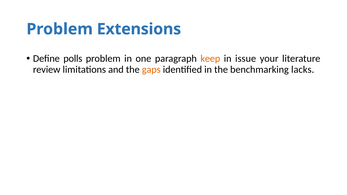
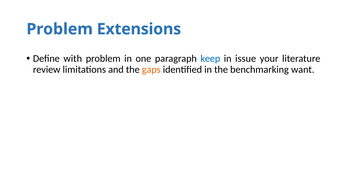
polls: polls -> with
keep colour: orange -> blue
lacks: lacks -> want
